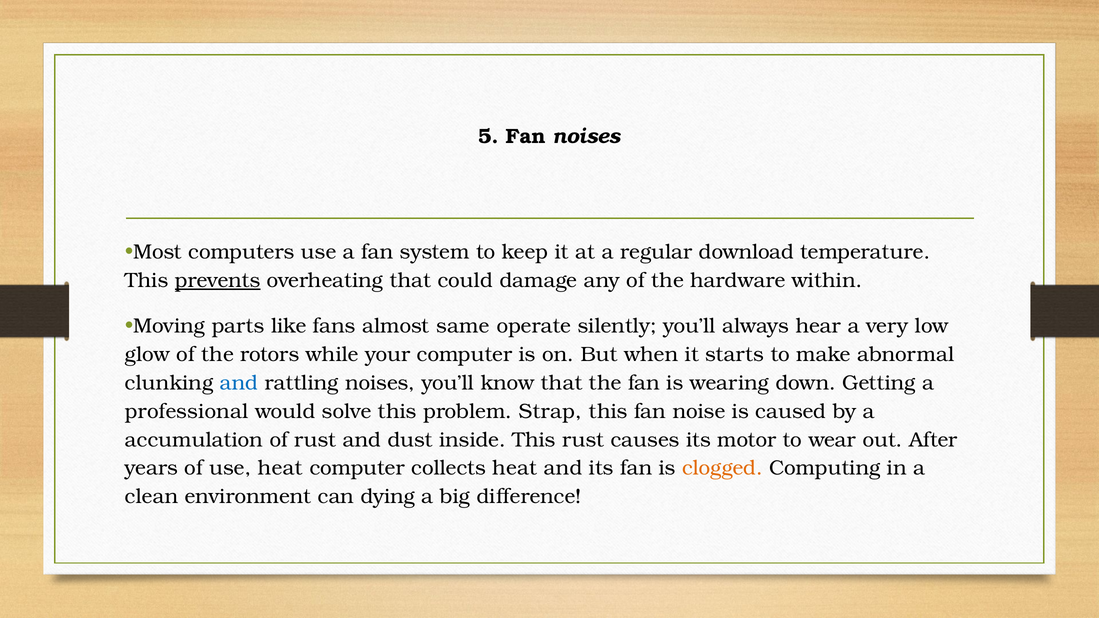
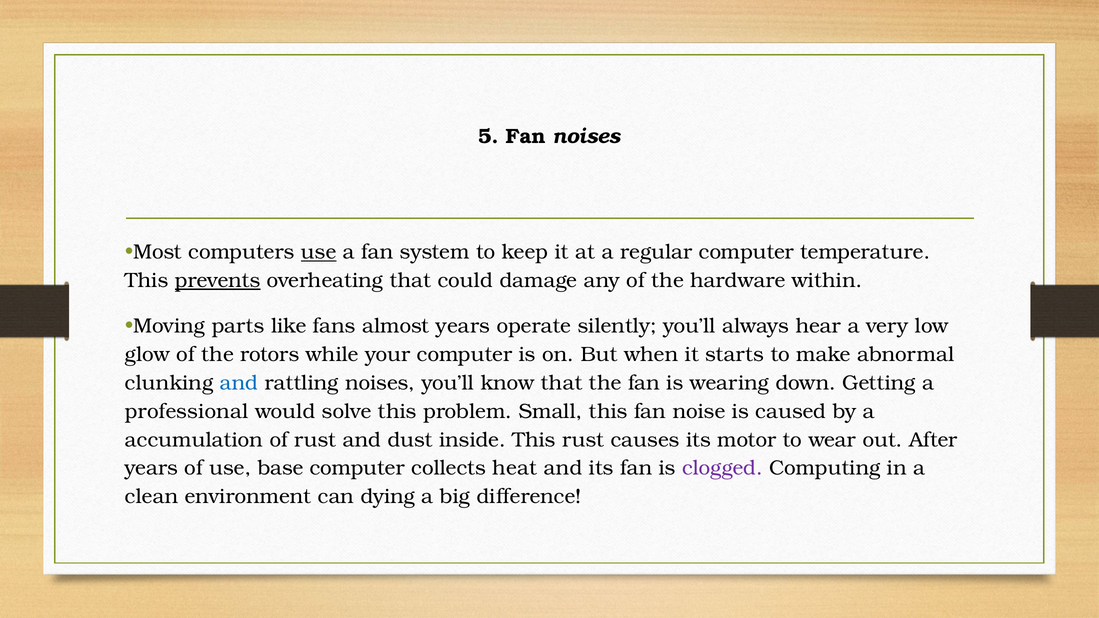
use at (319, 252) underline: none -> present
regular download: download -> computer
almost same: same -> years
Strap: Strap -> Small
use heat: heat -> base
clogged colour: orange -> purple
